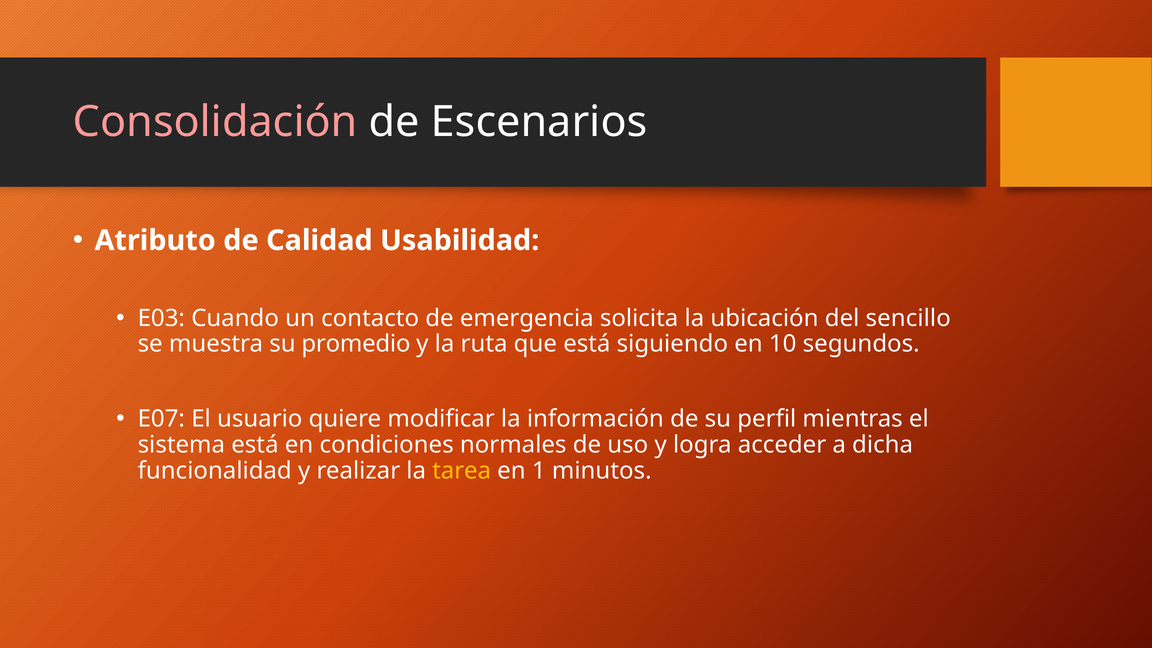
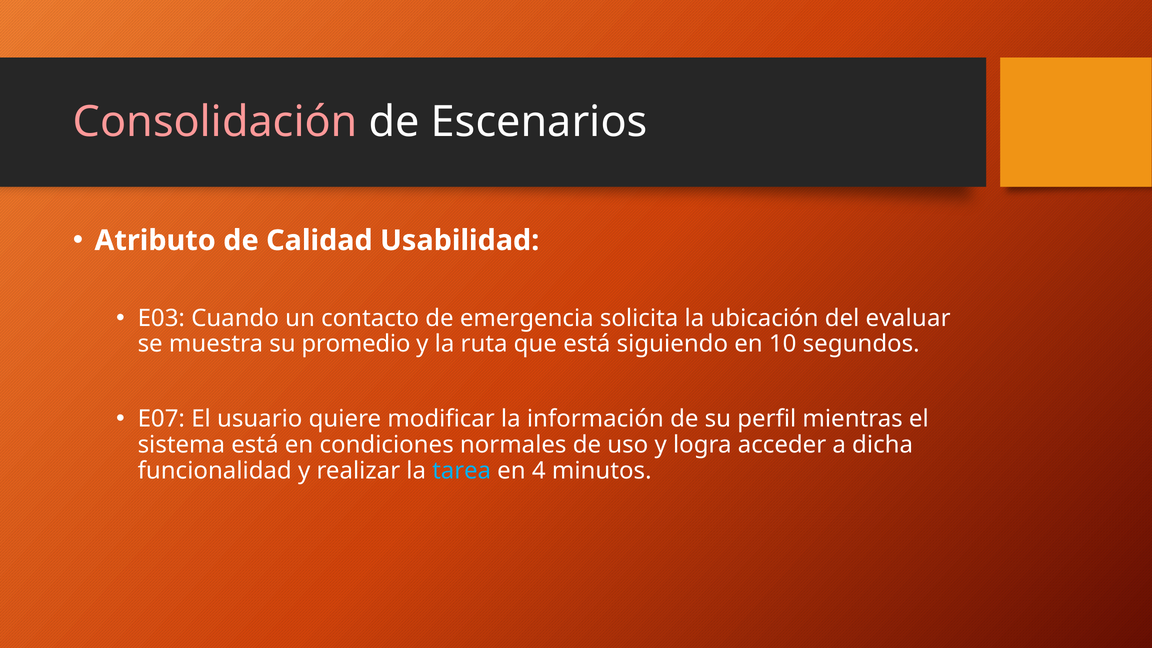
sencillo: sencillo -> evaluar
tarea colour: yellow -> light blue
1: 1 -> 4
